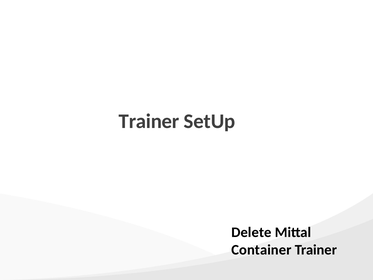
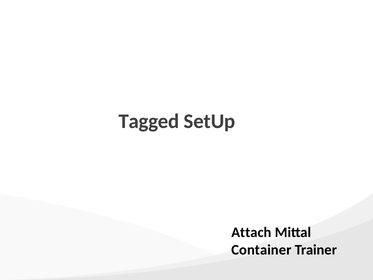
Trainer at (149, 121): Trainer -> Tagged
Delete: Delete -> Attach
